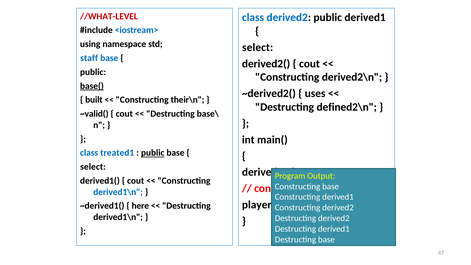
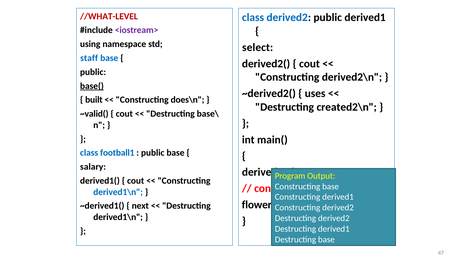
<iostream> colour: blue -> purple
their\n: their\n -> does\n
defined2\n: defined2\n -> created2\n
treated1: treated1 -> football1
public at (153, 153) underline: present -> none
select at (93, 167): select -> salary
player: player -> flower
here: here -> next
